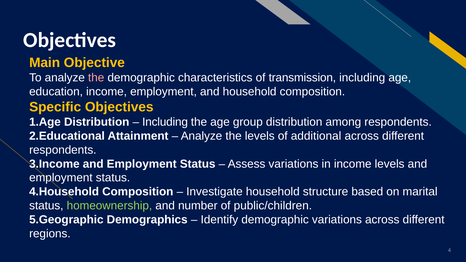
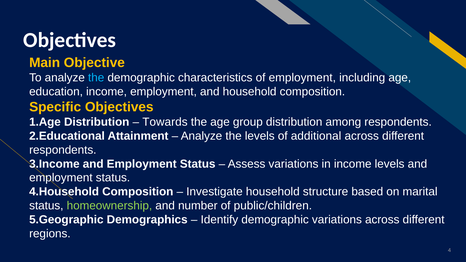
the at (96, 78) colour: pink -> light blue
of transmission: transmission -> employment
Including at (165, 122): Including -> Towards
